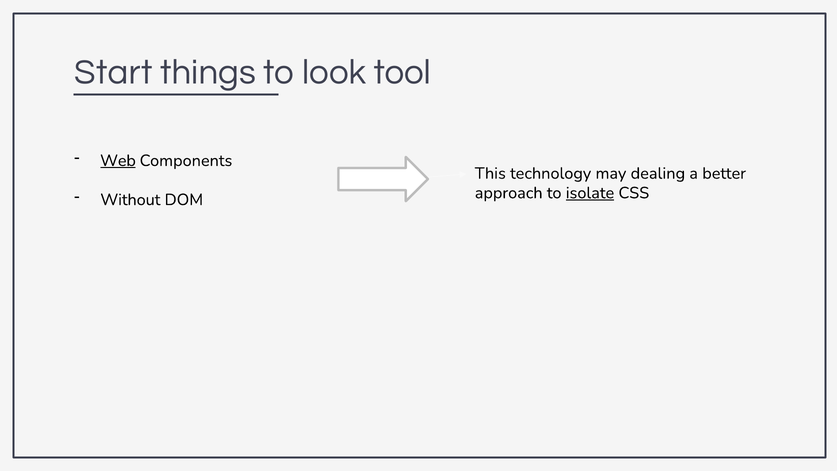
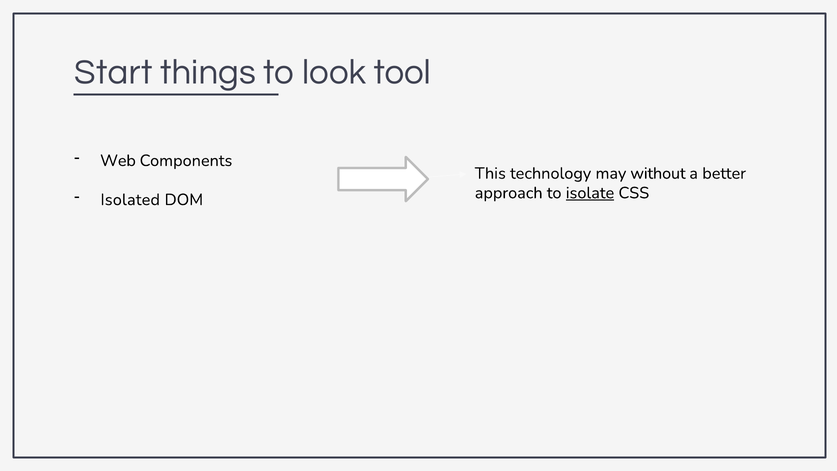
Web underline: present -> none
dealing: dealing -> without
Without: Without -> Isolated
